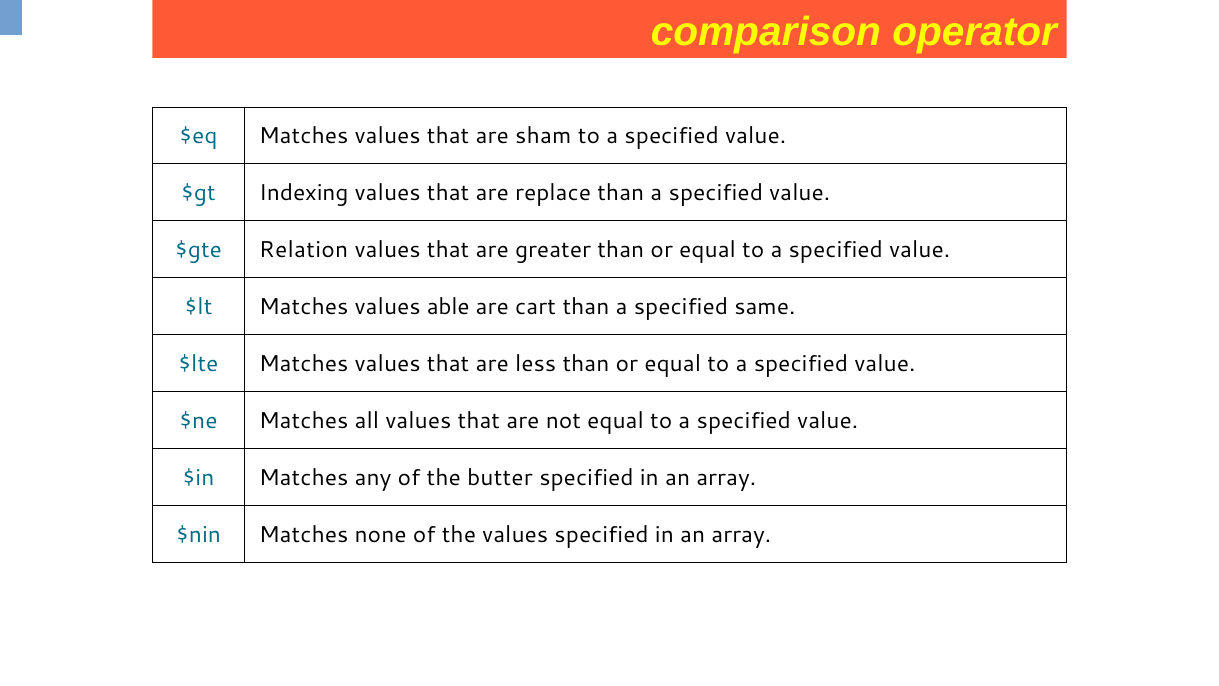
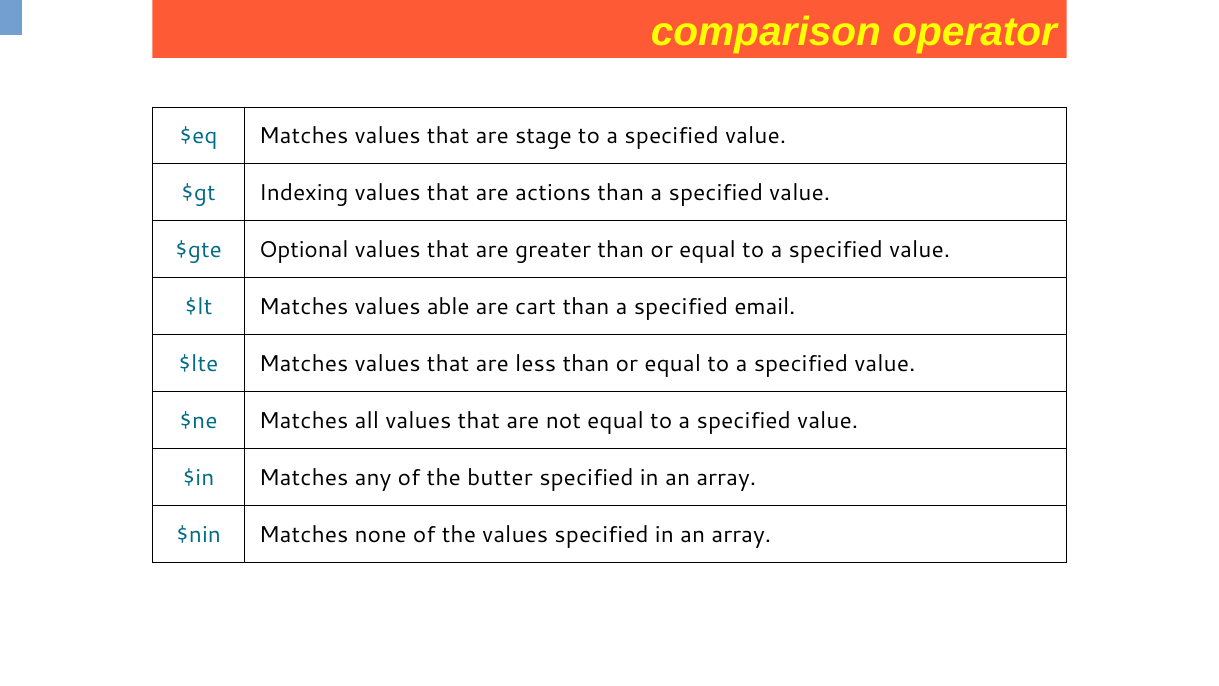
sham: sham -> stage
replace: replace -> actions
Relation: Relation -> Optional
same: same -> email
